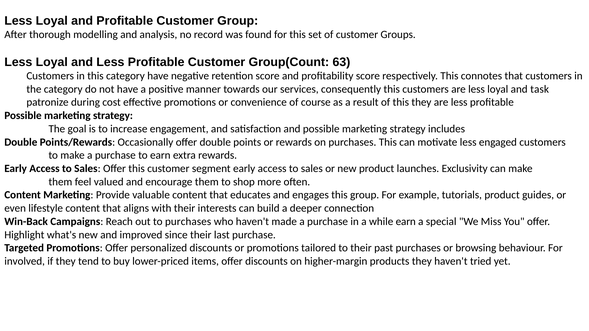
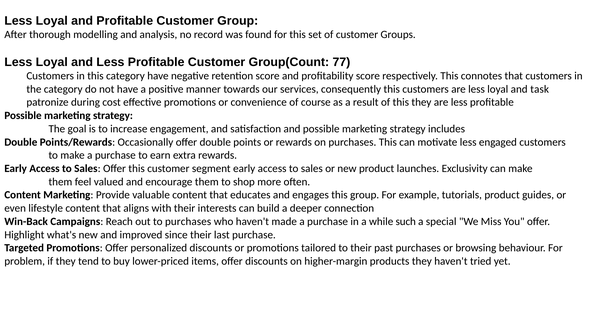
63: 63 -> 77
while earn: earn -> such
involved: involved -> problem
